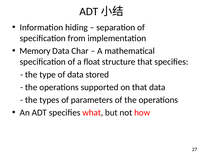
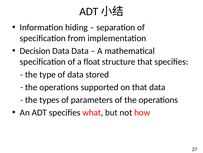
Memory: Memory -> Decision
Data Char: Char -> Data
